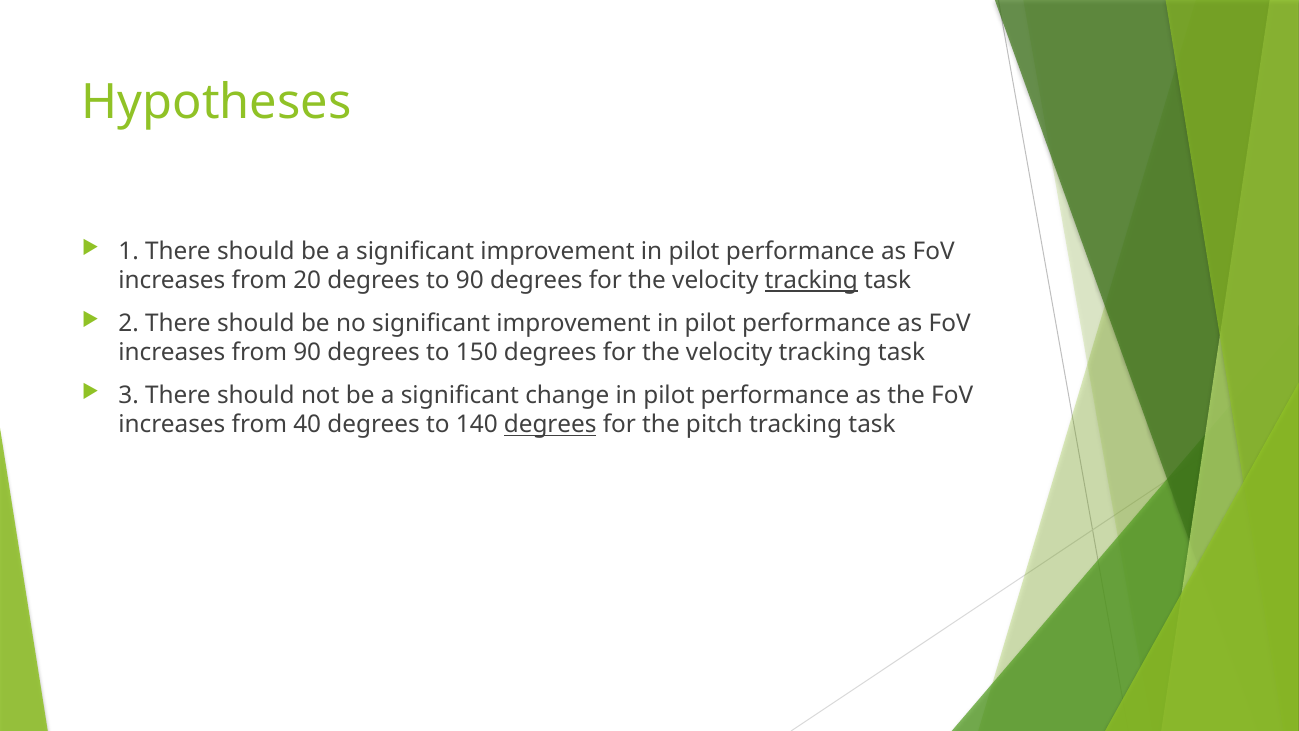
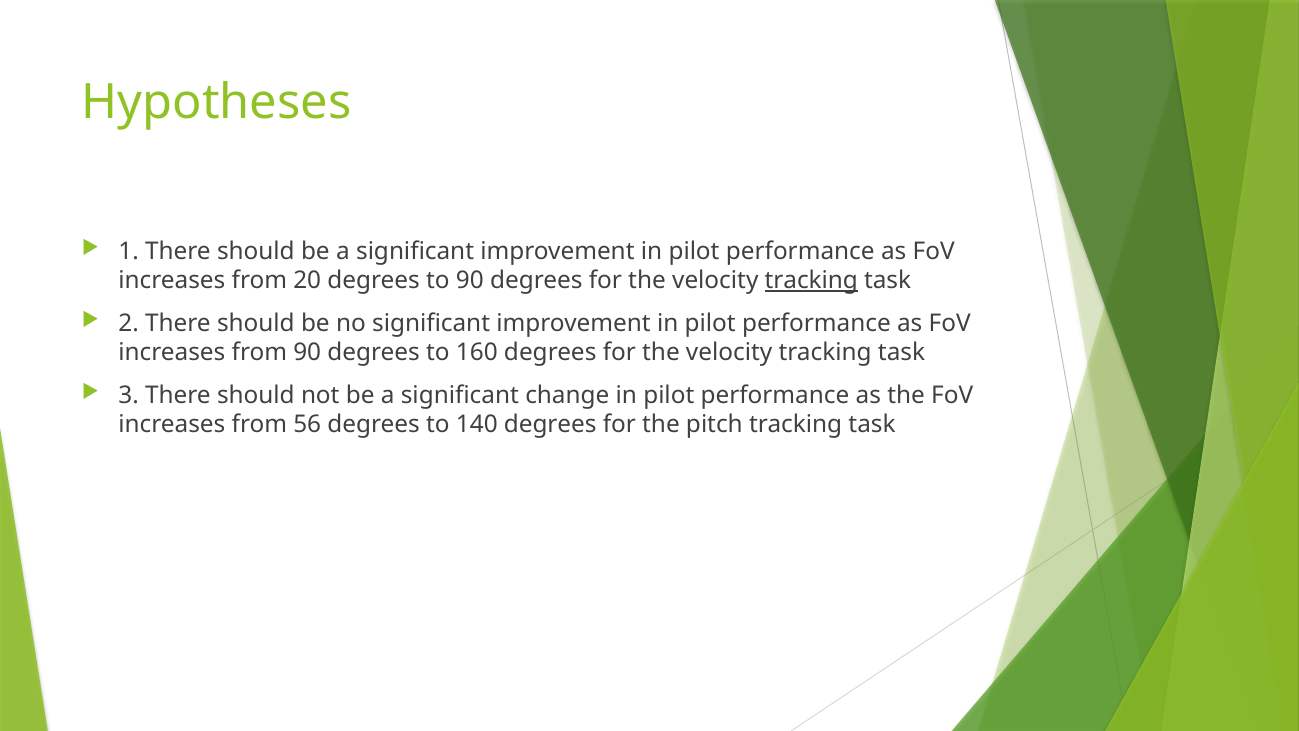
150: 150 -> 160
40: 40 -> 56
degrees at (550, 425) underline: present -> none
